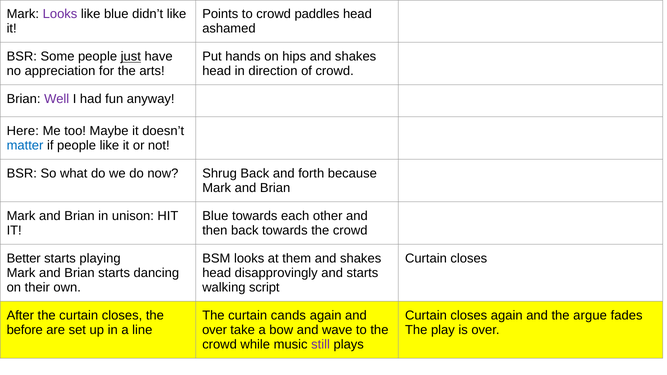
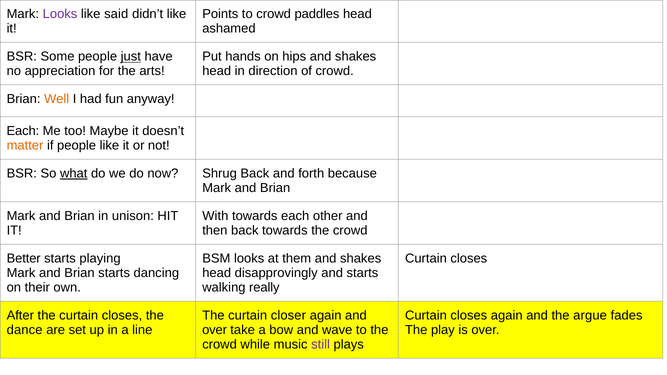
like blue: blue -> said
Well colour: purple -> orange
Here at (23, 131): Here -> Each
matter colour: blue -> orange
what underline: none -> present
Blue at (215, 216): Blue -> With
script: script -> really
cands: cands -> closer
before: before -> dance
